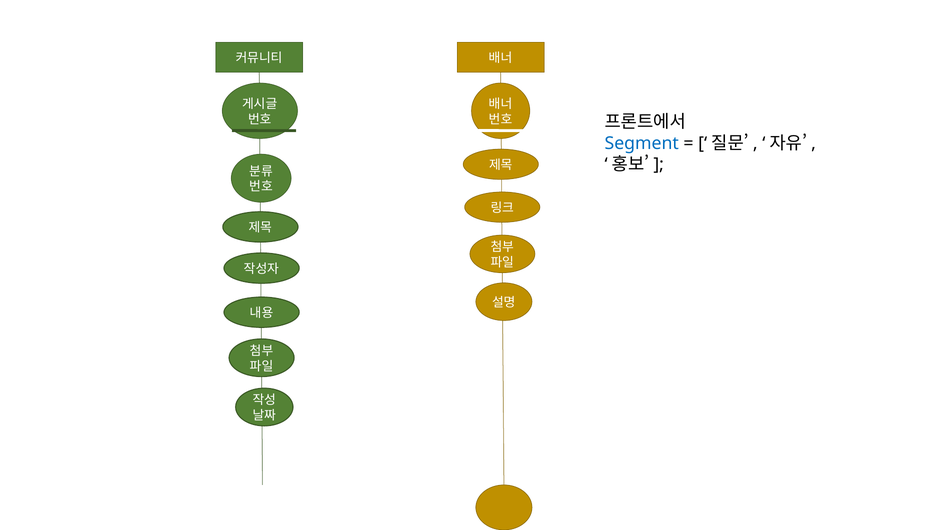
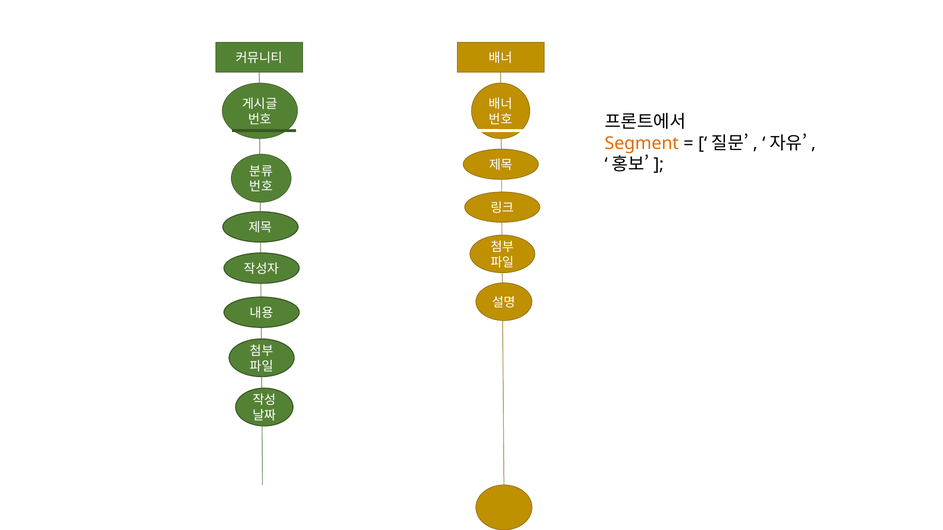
Segment colour: blue -> orange
